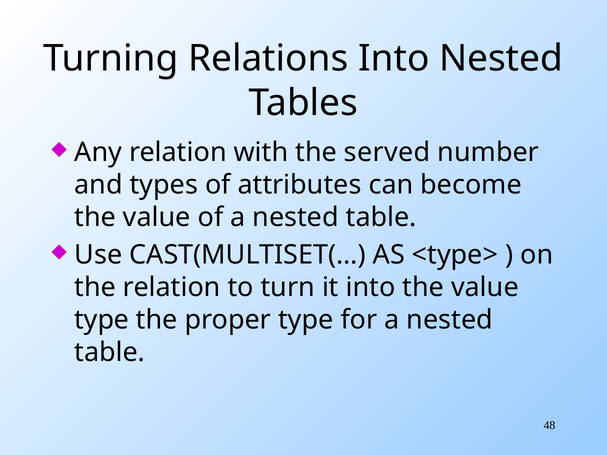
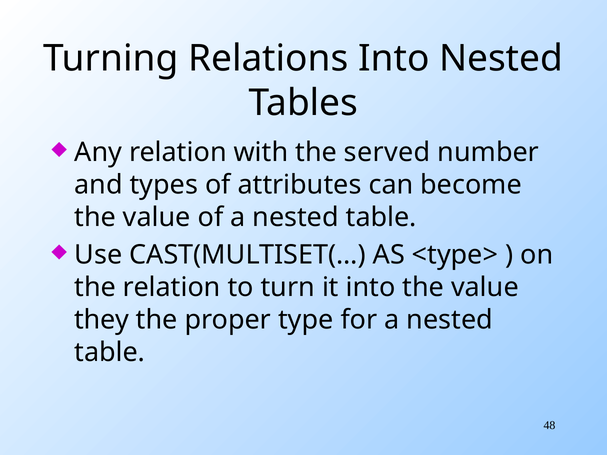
type at (102, 320): type -> they
